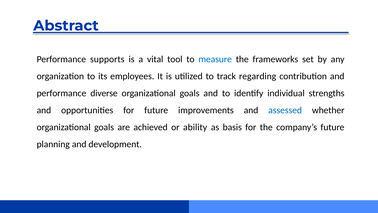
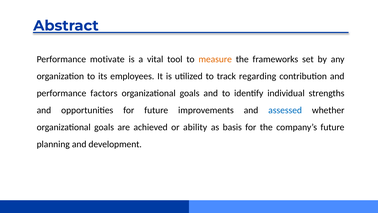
supports: supports -> motivate
measure colour: blue -> orange
diverse: diverse -> factors
